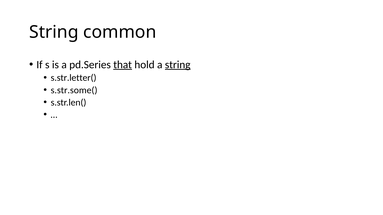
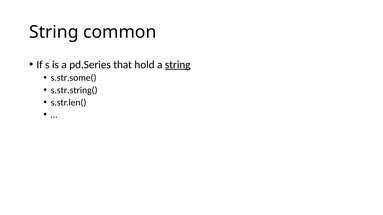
that underline: present -> none
s.str.letter(: s.str.letter( -> s.str.some(
s.str.some(: s.str.some( -> s.str.string(
